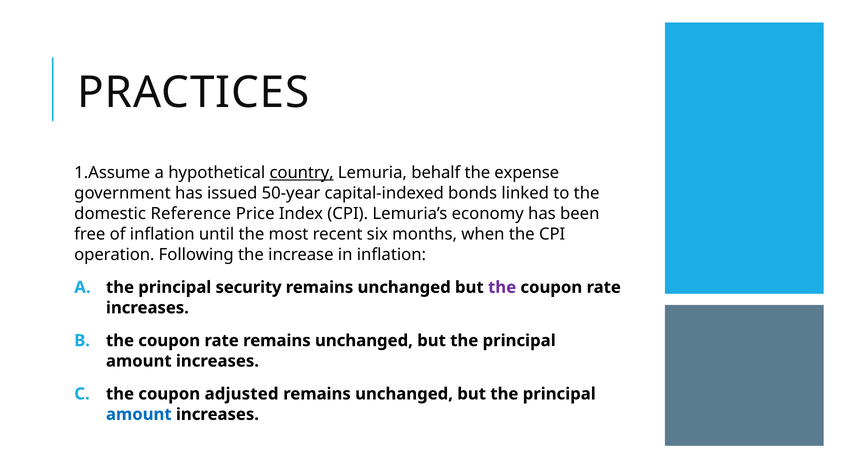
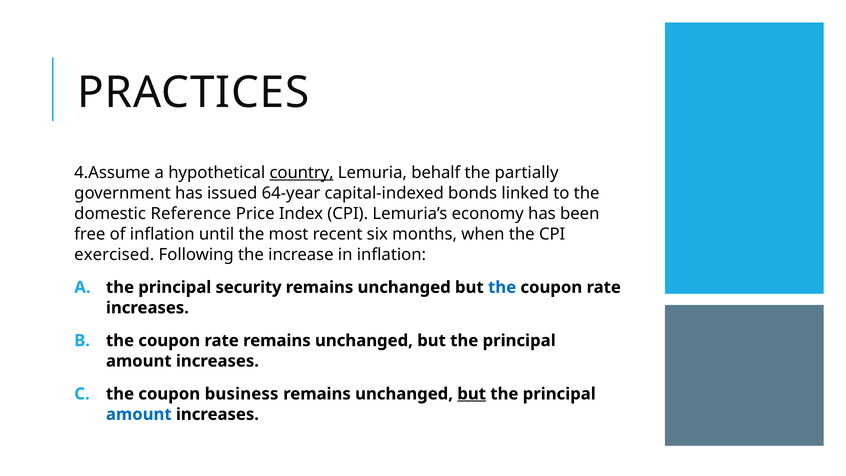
1.Assume: 1.Assume -> 4.Assume
expense: expense -> partially
50-year: 50-year -> 64-year
operation: operation -> exercised
the at (502, 287) colour: purple -> blue
adjusted: adjusted -> business
but at (472, 394) underline: none -> present
